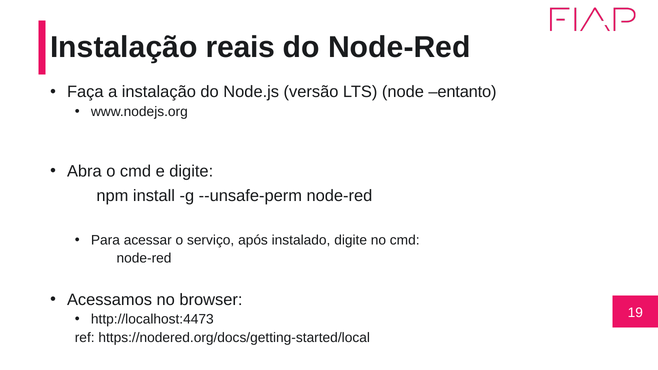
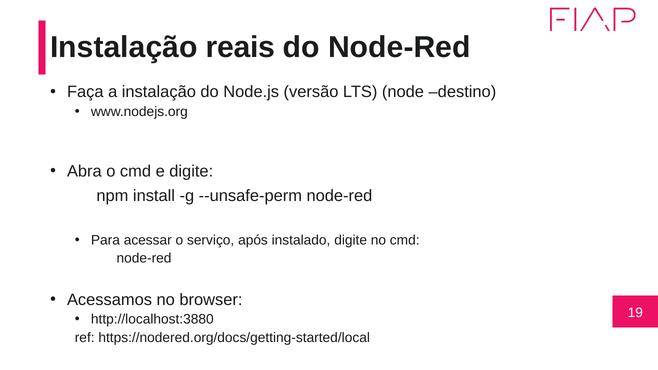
entanto: entanto -> destino
http://localhost:4473: http://localhost:4473 -> http://localhost:3880
